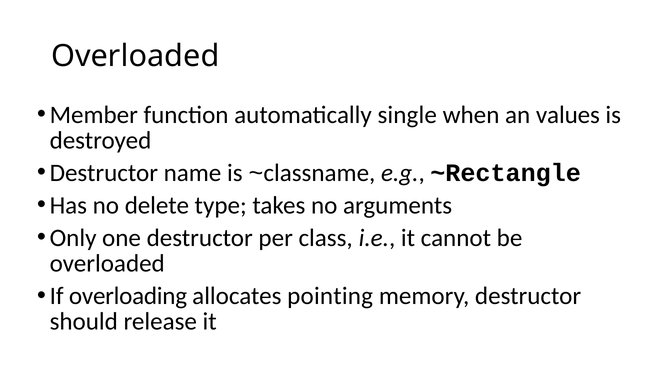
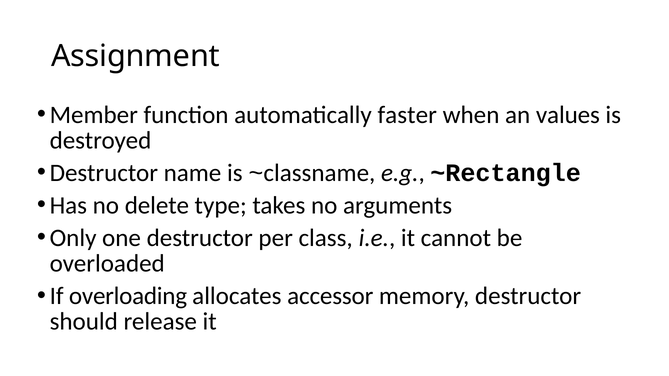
Overloaded at (135, 56): Overloaded -> Assignment
single: single -> faster
pointing: pointing -> accessor
